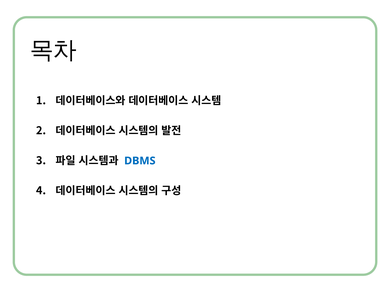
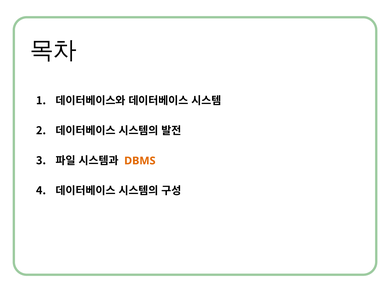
DBMS colour: blue -> orange
